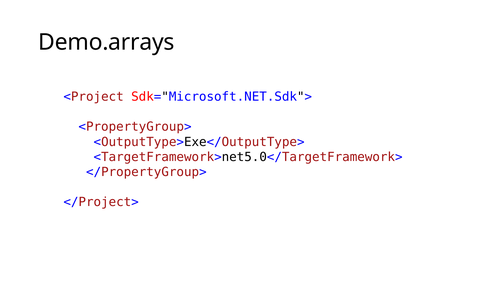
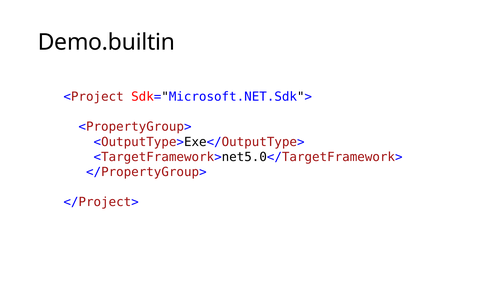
Demo.arrays: Demo.arrays -> Demo.builtin
